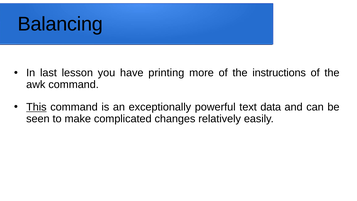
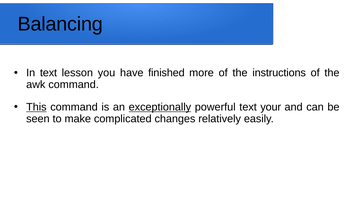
In last: last -> text
printing: printing -> finished
exceptionally underline: none -> present
data: data -> your
